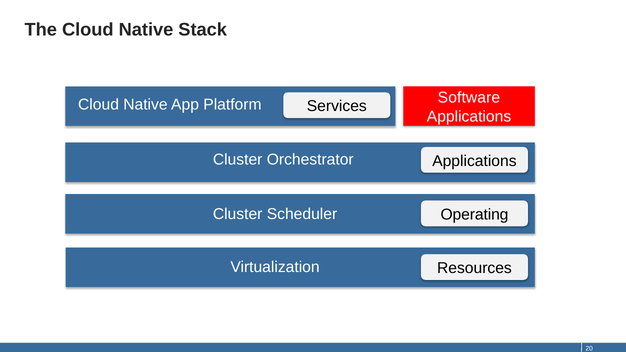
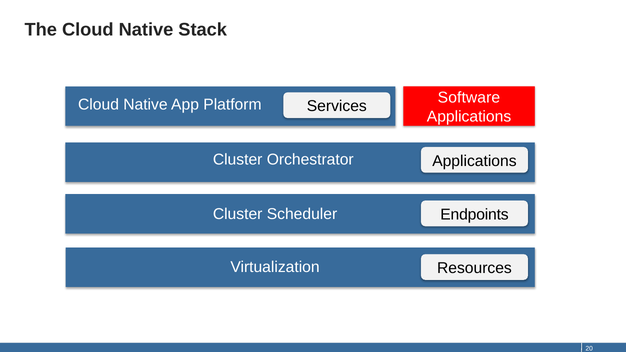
Operating: Operating -> Endpoints
